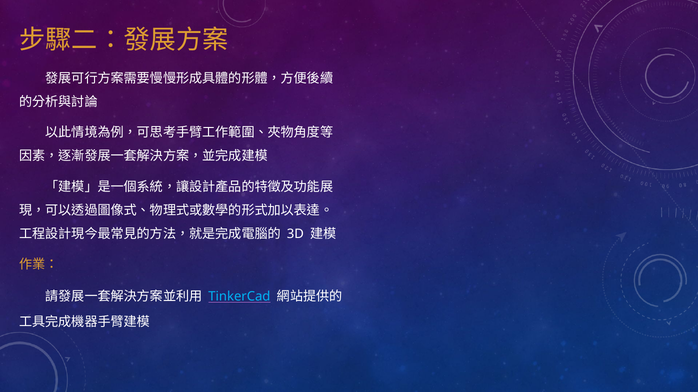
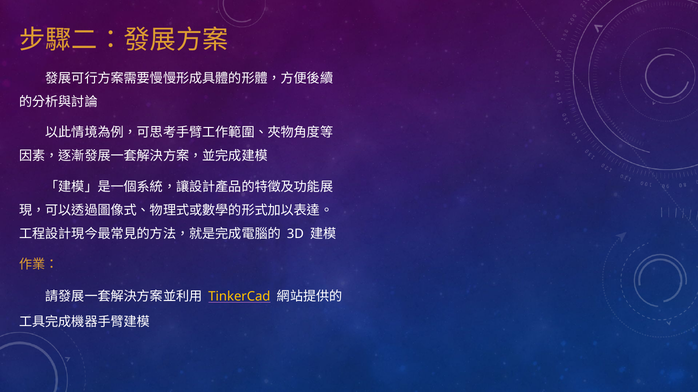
TinkerCad colour: light blue -> yellow
